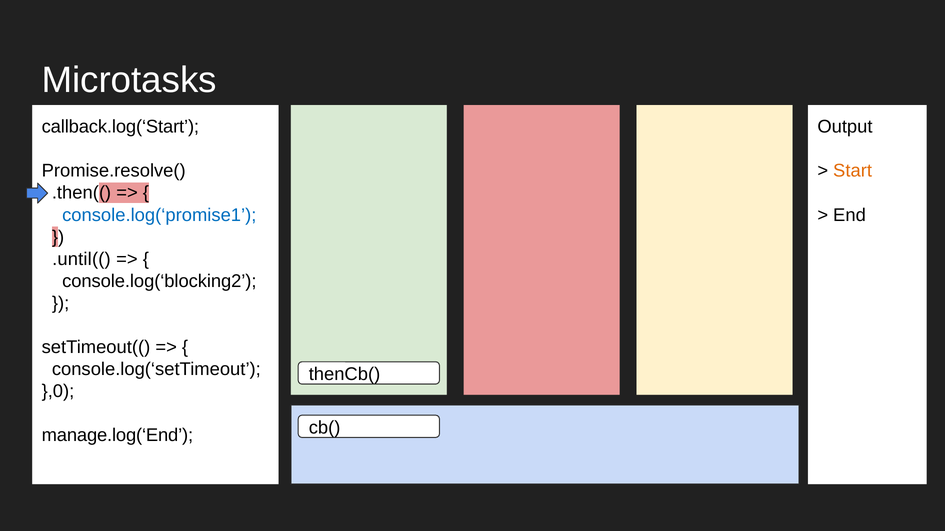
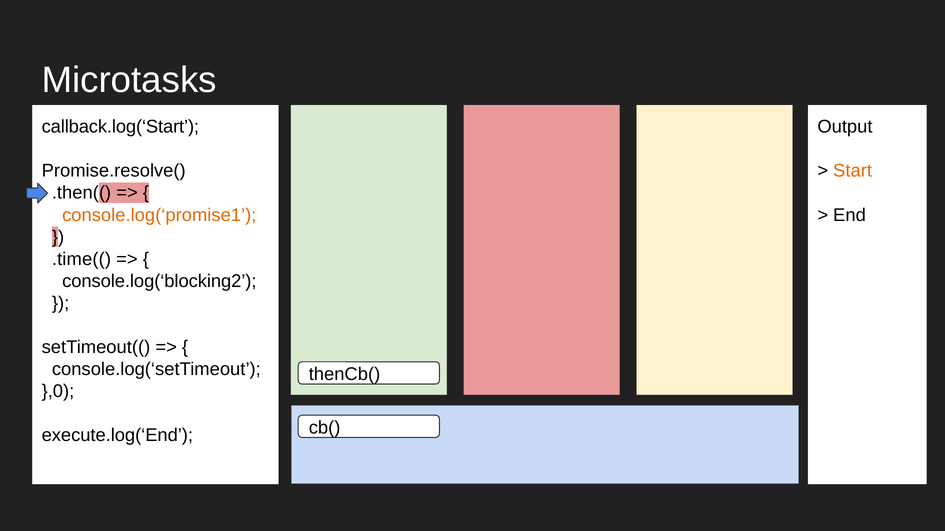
console.log(‘promise1 colour: blue -> orange
.until((: .until(( -> .time((
manage.log(‘End: manage.log(‘End -> execute.log(‘End
